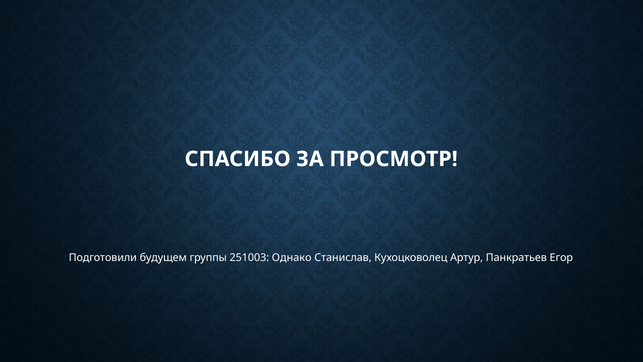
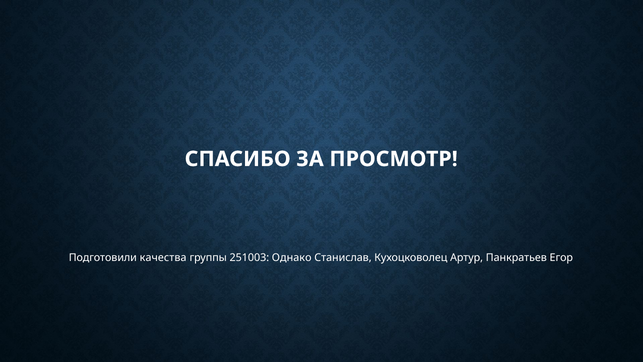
будущем: будущем -> качества
